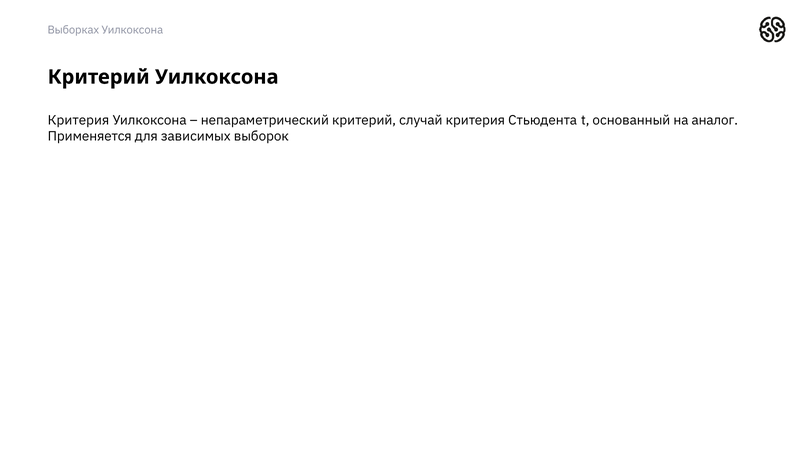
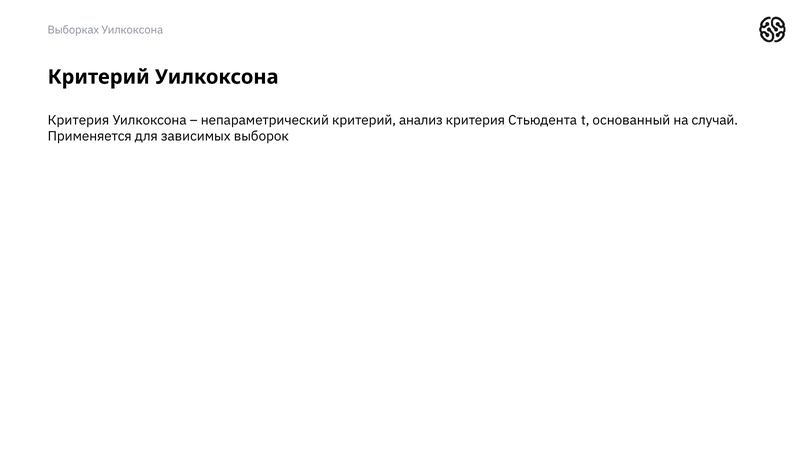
случай: случай -> анализ
аналог: аналог -> случай
